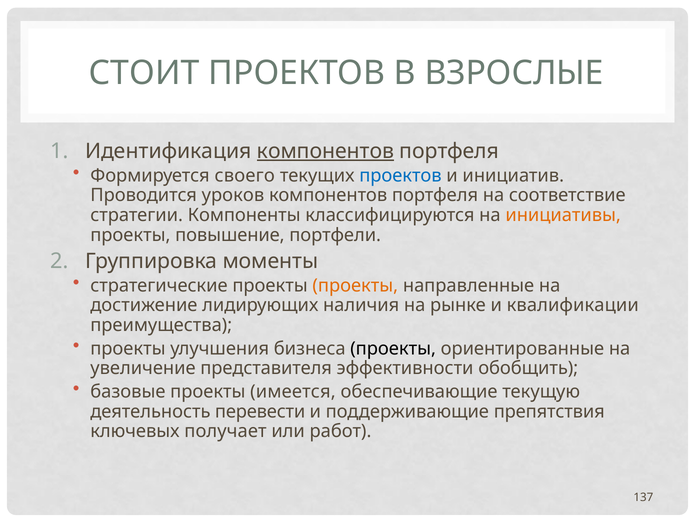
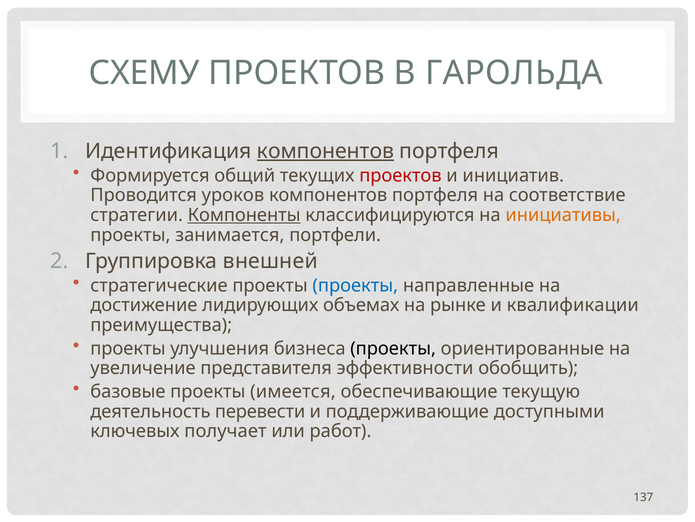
СТОИТ: СТОИТ -> СХЕМУ
ВЗРОСЛЫЕ: ВЗРОСЛЫЕ -> ГАРОЛЬДА
своего: своего -> общий
проектов at (400, 175) colour: blue -> red
Компоненты underline: none -> present
повышение: повышение -> занимается
моменты: моменты -> внешней
проекты at (355, 285) colour: orange -> blue
наличия: наличия -> объемах
препятствия: препятствия -> доступными
